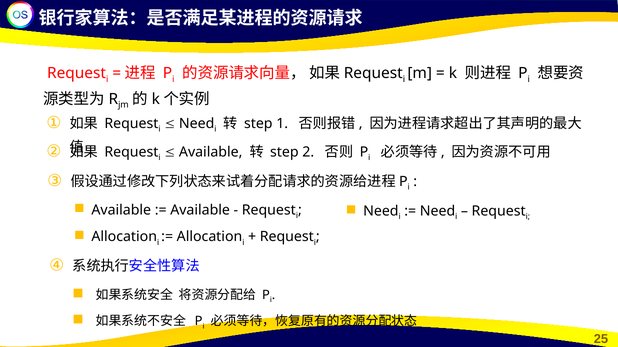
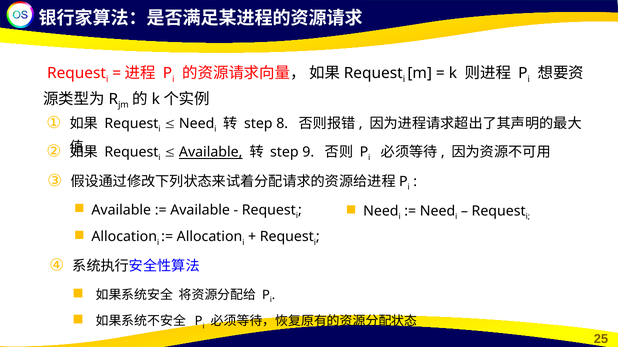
1: 1 -> 8
Available at (211, 153) underline: none -> present
2: 2 -> 9
